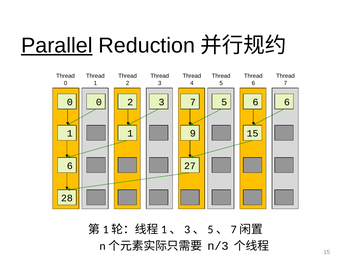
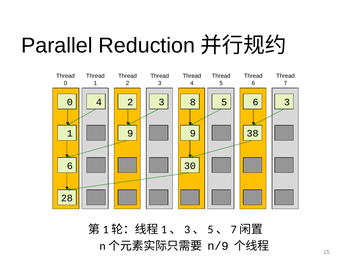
Parallel underline: present -> none
0 0: 0 -> 4
3 7: 7 -> 8
6 6: 6 -> 3
1 1: 1 -> 9
9 15: 15 -> 38
27: 27 -> 30
n/3: n/3 -> n/9
